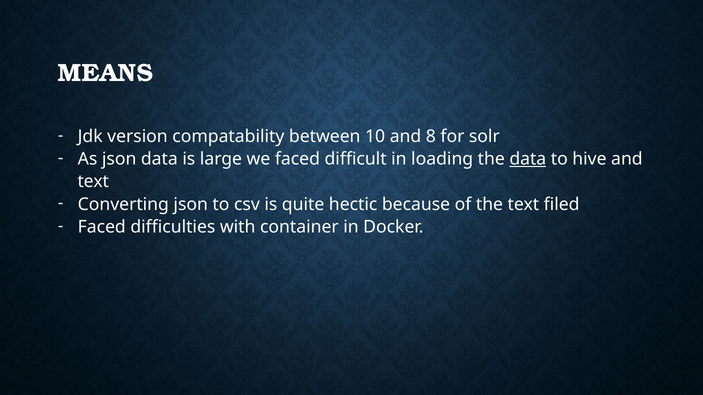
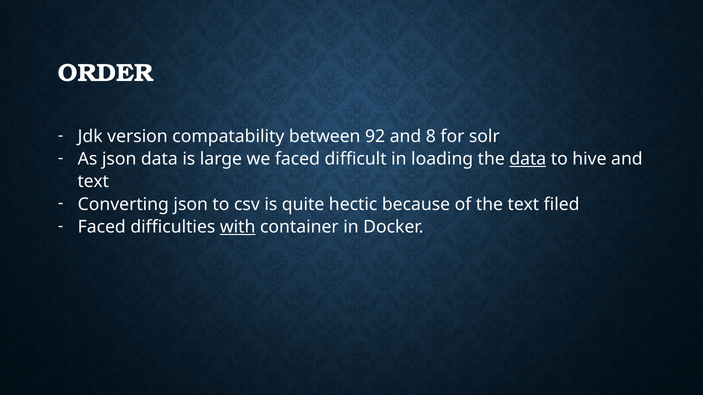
MEANS: MEANS -> ORDER
10: 10 -> 92
with underline: none -> present
